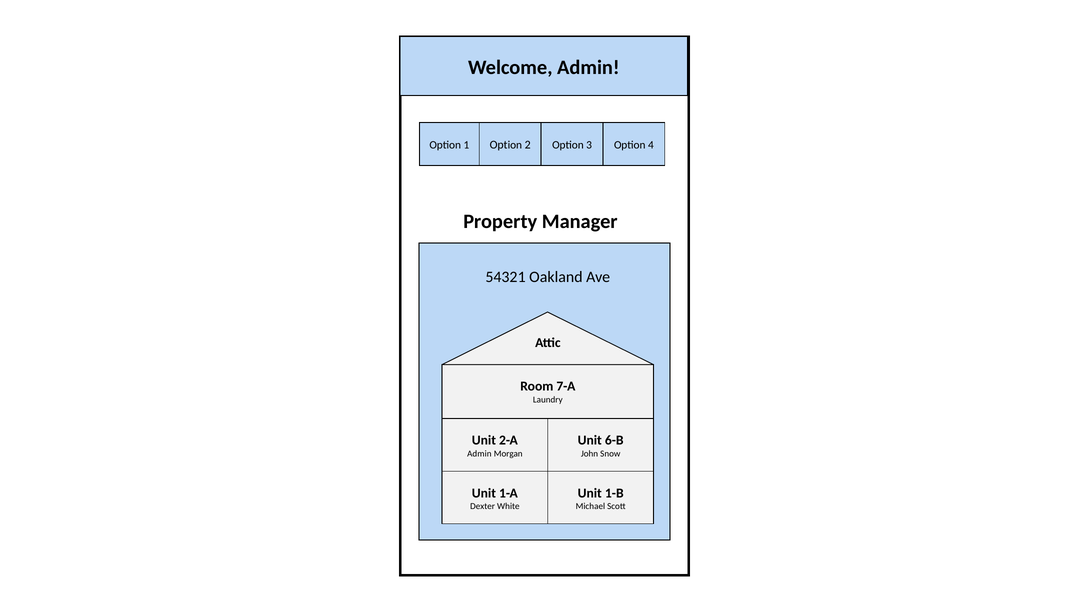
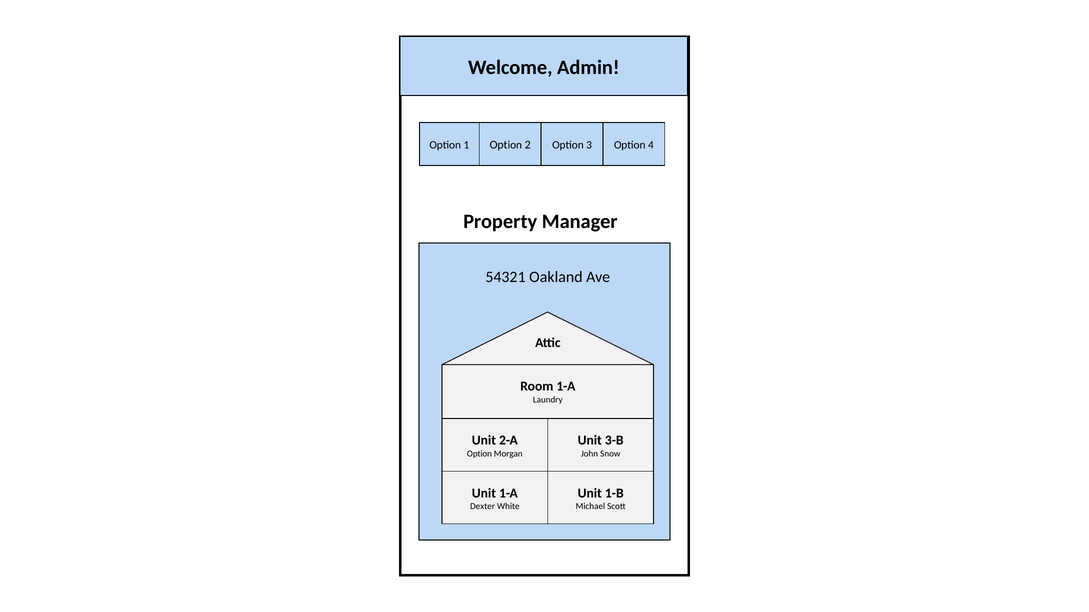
Room 7-A: 7-A -> 1-A
6-B: 6-B -> 3-B
Admin at (479, 454): Admin -> Option
